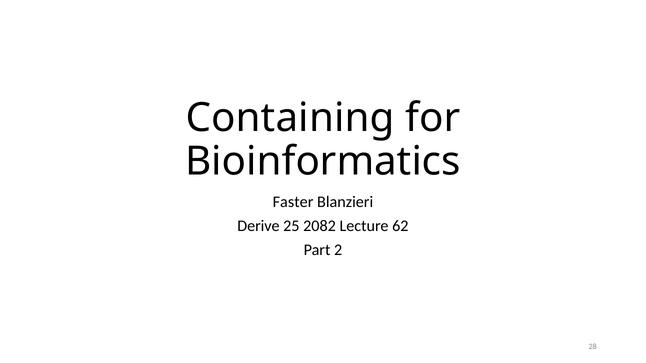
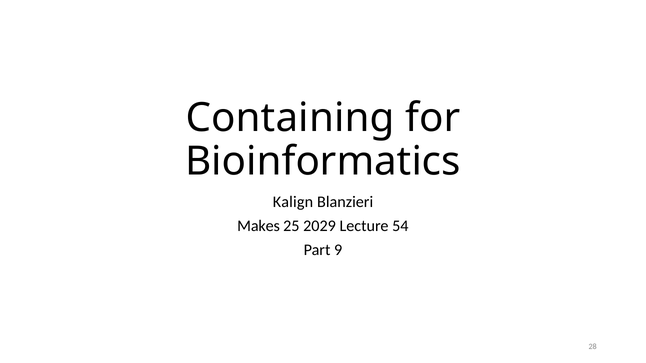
Faster: Faster -> Kalign
Derive: Derive -> Makes
2082: 2082 -> 2029
62: 62 -> 54
2: 2 -> 9
